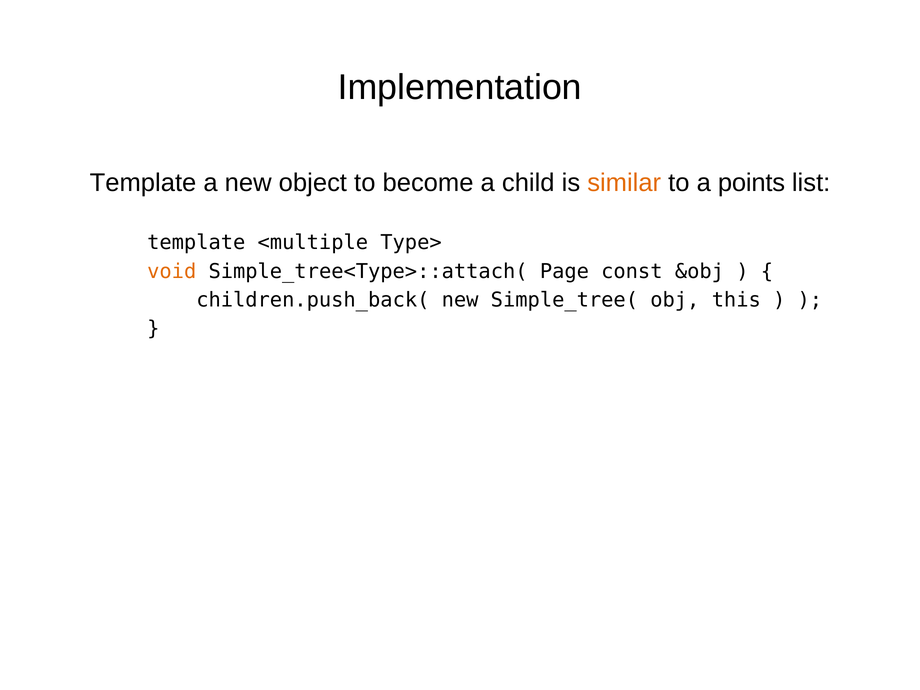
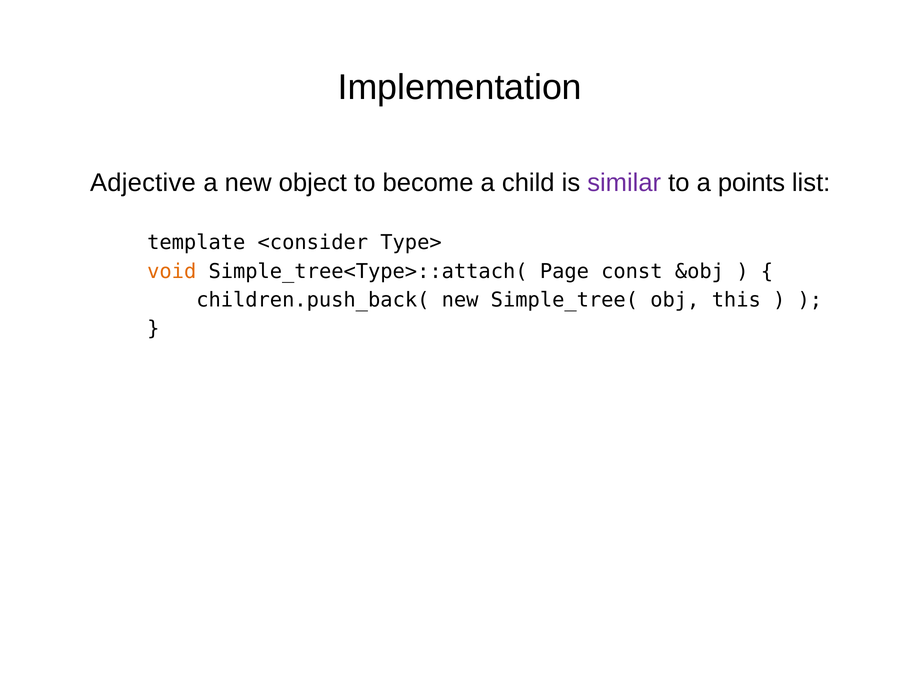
Template at (143, 183): Template -> Adjective
similar colour: orange -> purple
<multiple: <multiple -> <consider
